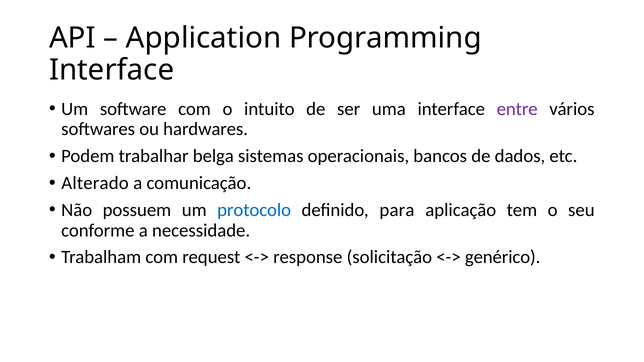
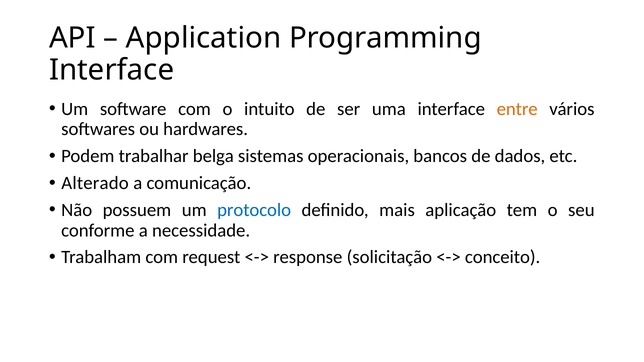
entre colour: purple -> orange
para: para -> mais
genérico: genérico -> conceito
